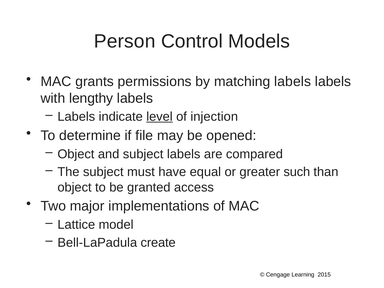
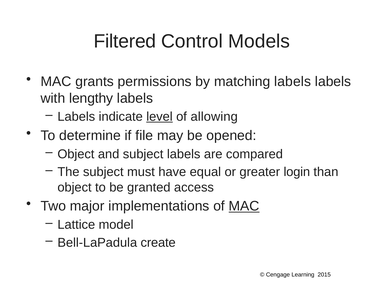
Person: Person -> Filtered
injection: injection -> allowing
such: such -> login
MAC at (244, 206) underline: none -> present
